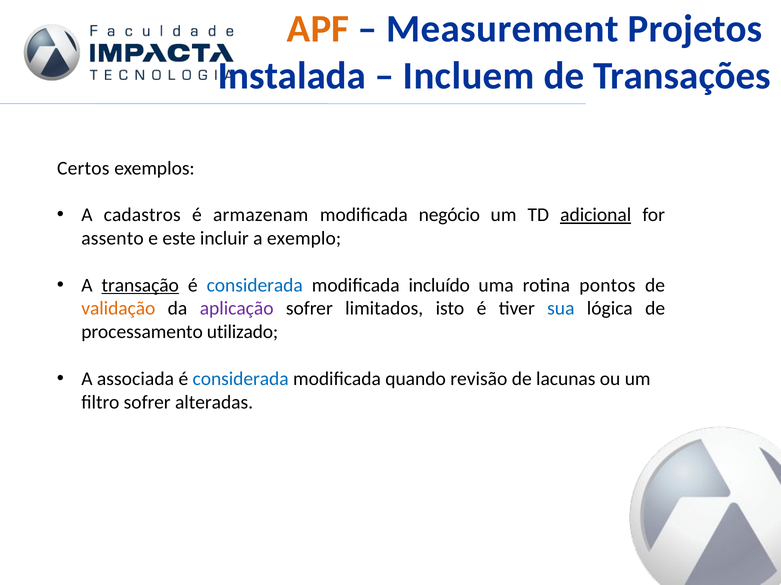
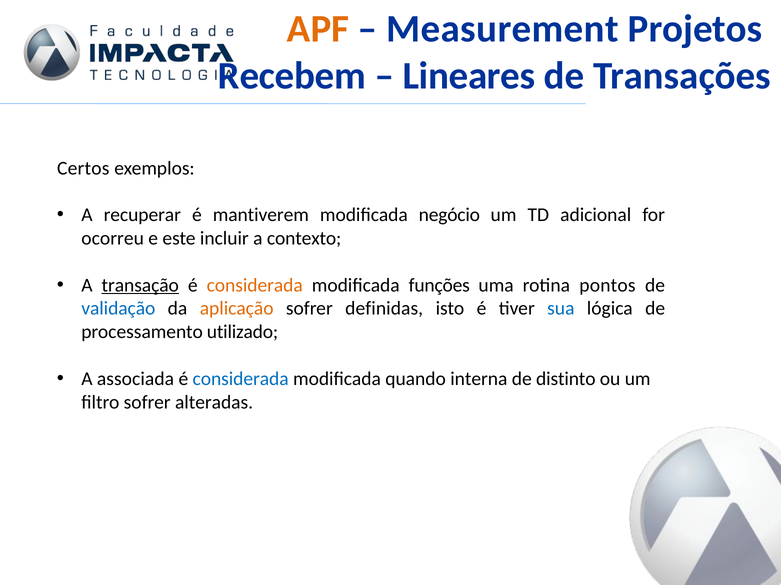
Instalada: Instalada -> Recebem
Incluem: Incluem -> Lineares
cadastros: cadastros -> recuperar
armazenam: armazenam -> mantiverem
adicional underline: present -> none
assento: assento -> ocorreu
exemplo: exemplo -> contexto
considerada at (255, 286) colour: blue -> orange
incluído: incluído -> funções
validação colour: orange -> blue
aplicação colour: purple -> orange
limitados: limitados -> definidas
revisão: revisão -> interna
lacunas: lacunas -> distinto
